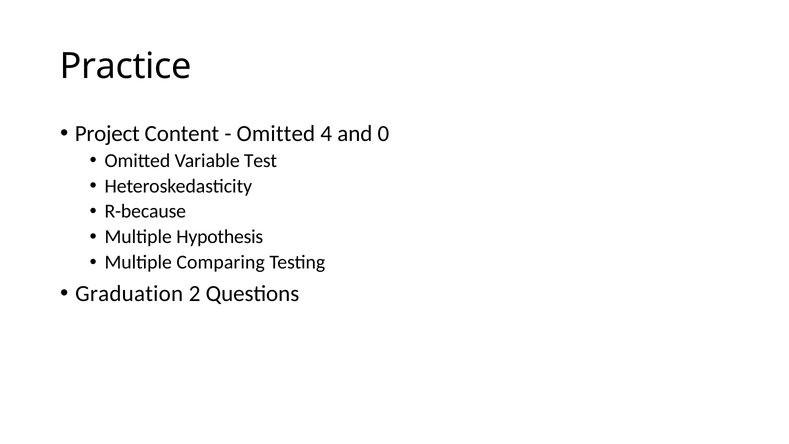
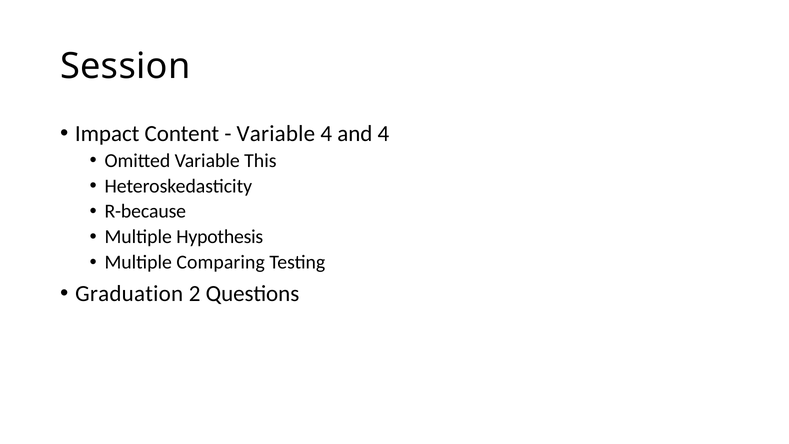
Practice: Practice -> Session
Project: Project -> Impact
Omitted at (276, 133): Omitted -> Variable
and 0: 0 -> 4
Test: Test -> This
